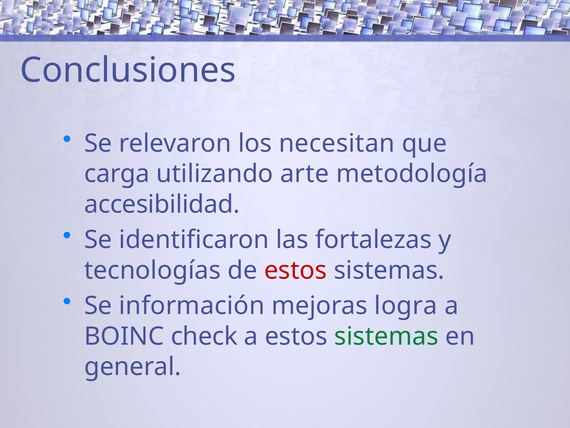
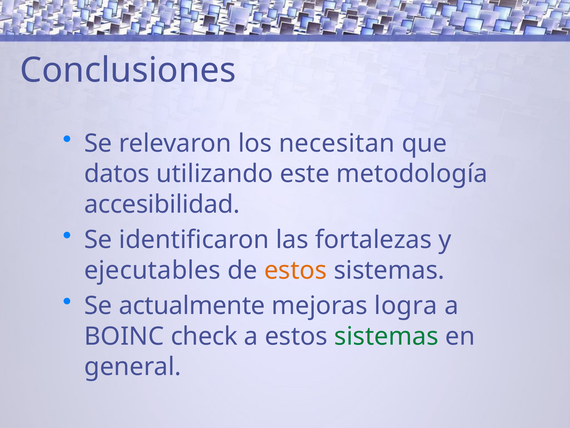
carga: carga -> datos
arte: arte -> este
tecnologías: tecnologías -> ejecutables
estos at (296, 270) colour: red -> orange
información: información -> actualmente
